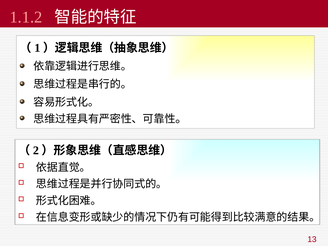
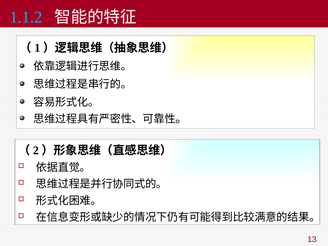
1.1.2 colour: pink -> light blue
